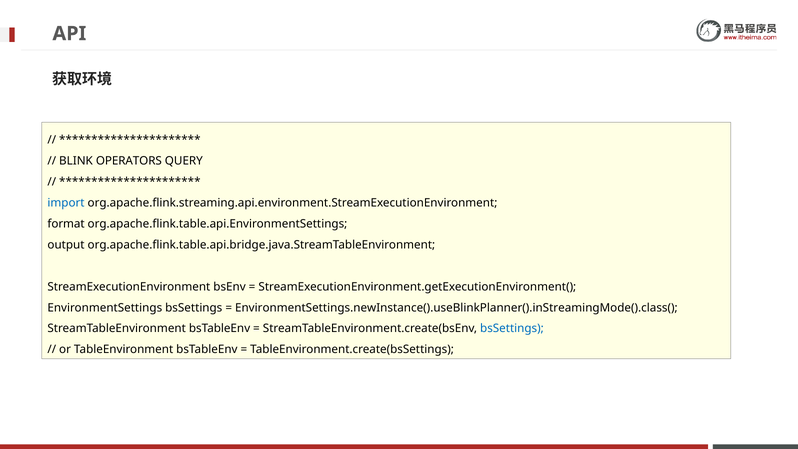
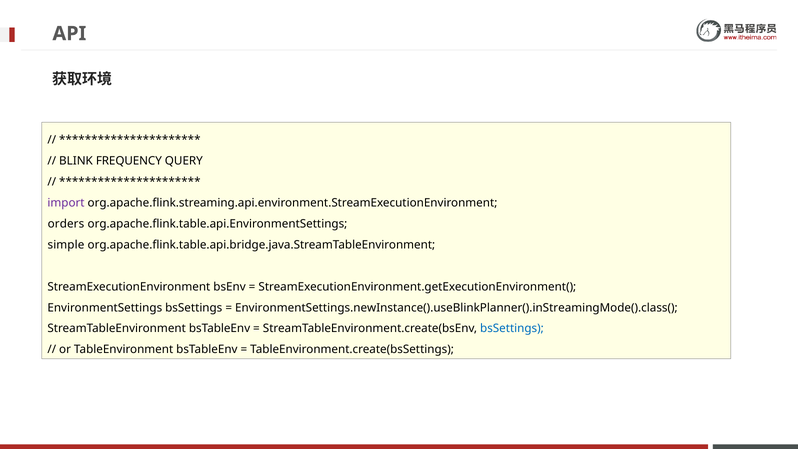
OPERATORS: OPERATORS -> FREQUENCY
import colour: blue -> purple
format: format -> orders
output: output -> simple
